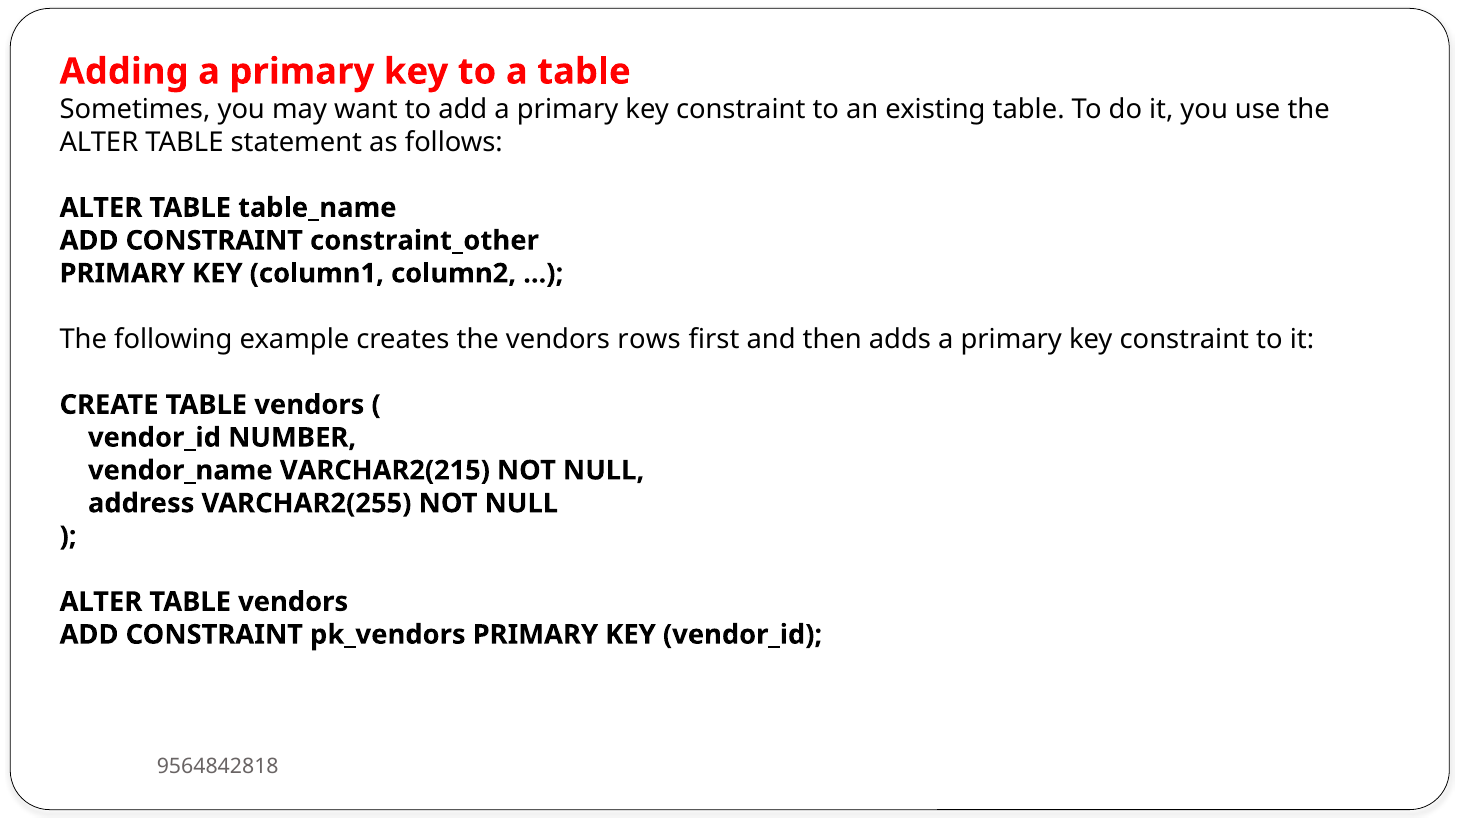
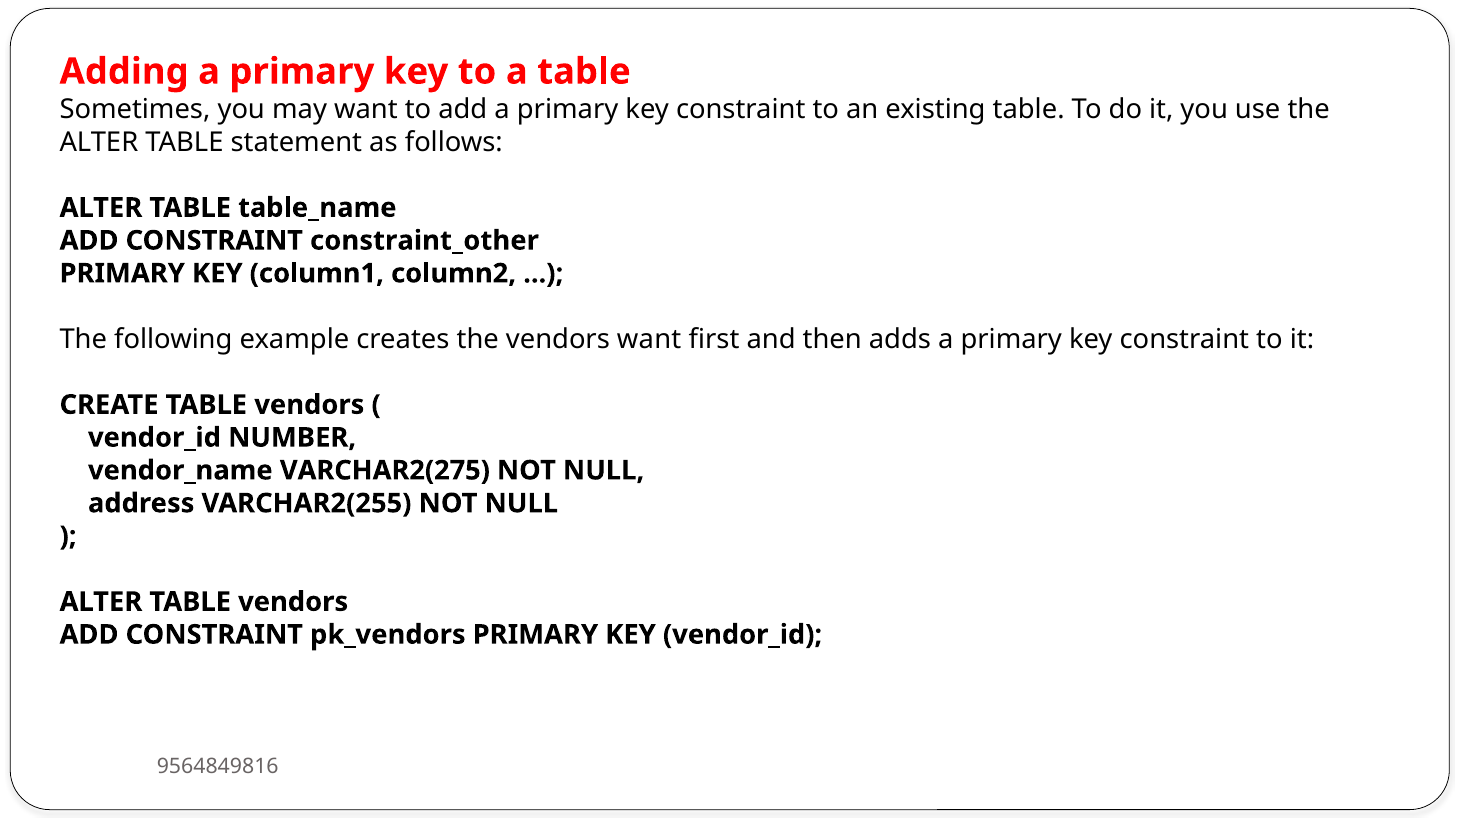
vendors rows: rows -> want
VARCHAR2(215: VARCHAR2(215 -> VARCHAR2(275
9564842818: 9564842818 -> 9564849816
